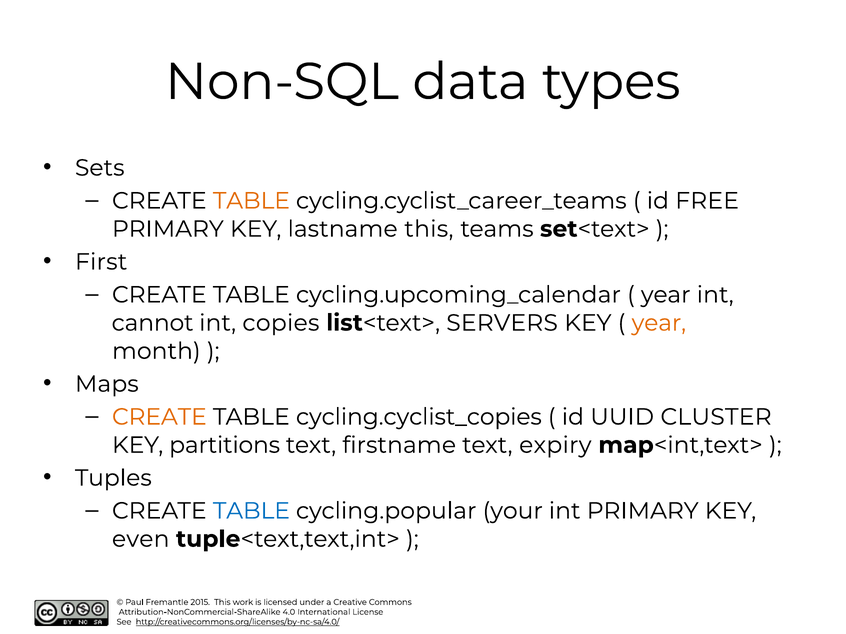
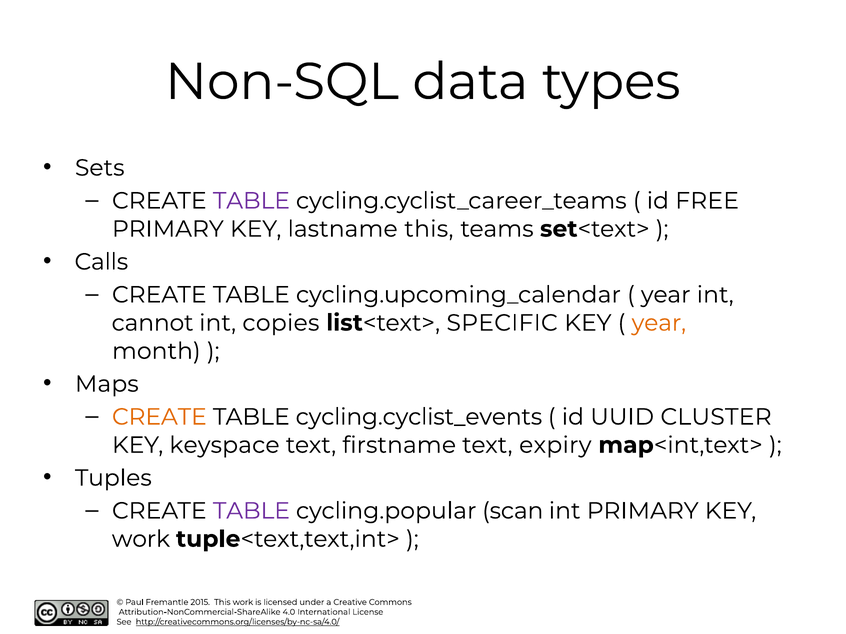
TABLE at (251, 201) colour: orange -> purple
First: First -> Calls
SERVERS: SERVERS -> SPECIFIC
cycling.cyclist_copies: cycling.cyclist_copies -> cycling.cyclist_events
partitions: partitions -> keyspace
TABLE at (251, 511) colour: blue -> purple
your: your -> scan
even at (141, 539): even -> work
